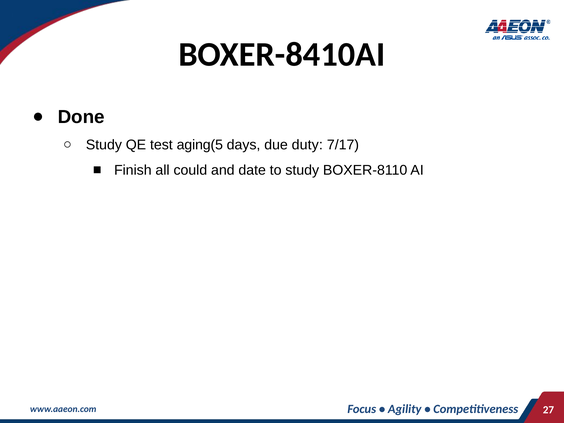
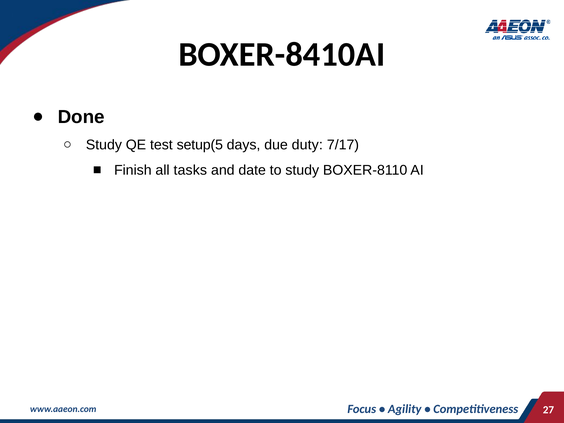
aging(5: aging(5 -> setup(5
could: could -> tasks
